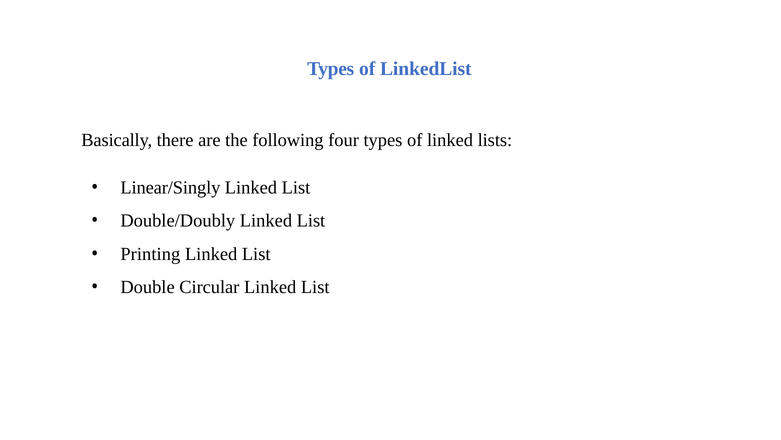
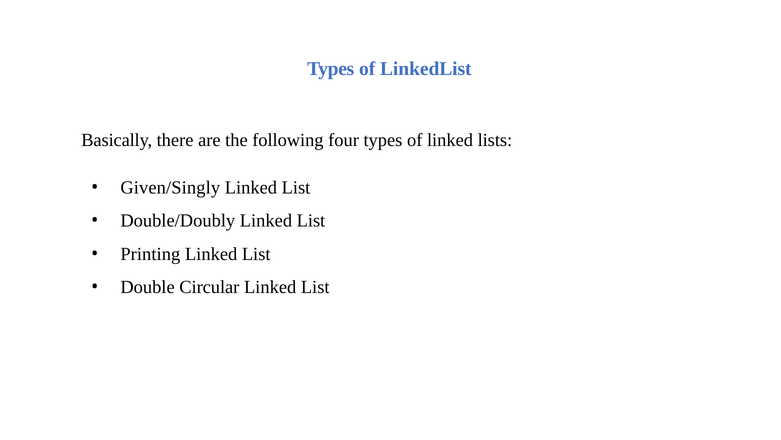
Linear/Singly: Linear/Singly -> Given/Singly
